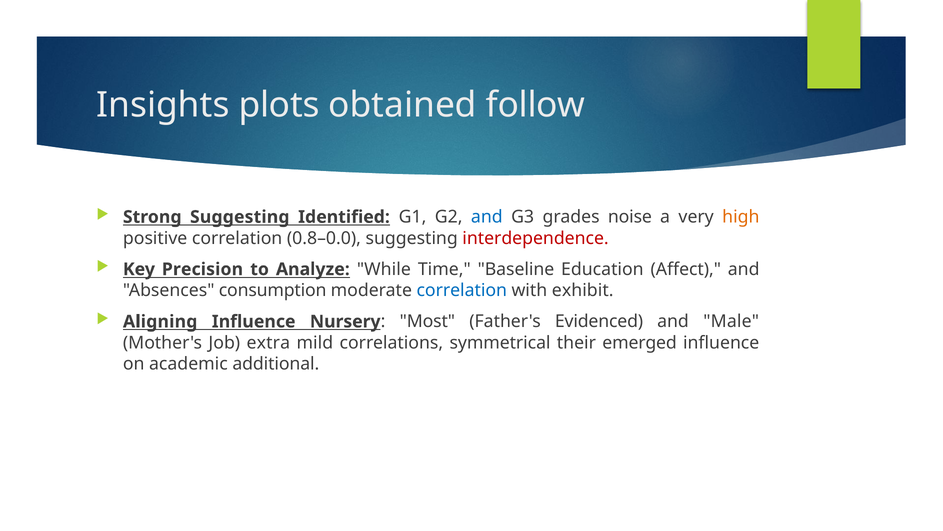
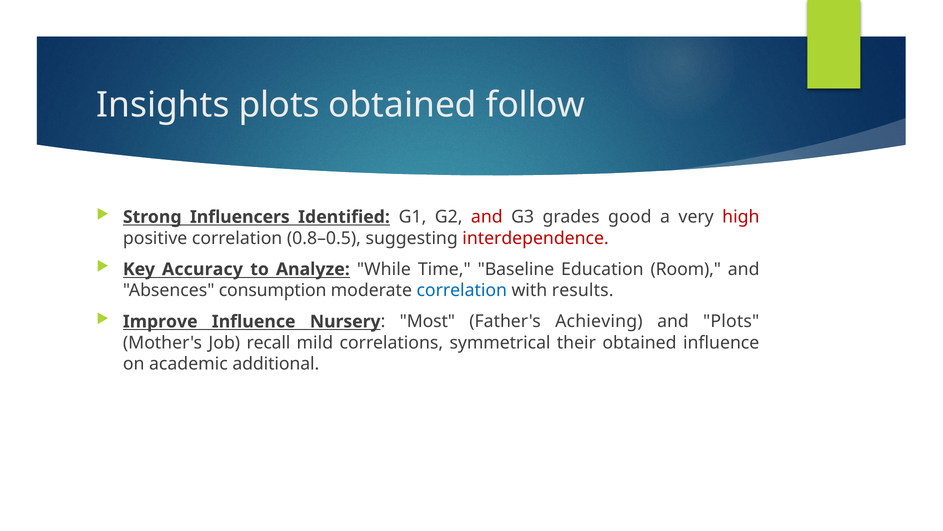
Strong Suggesting: Suggesting -> Influencers
and at (487, 217) colour: blue -> red
noise: noise -> good
high colour: orange -> red
0.8–0.0: 0.8–0.0 -> 0.8–0.5
Precision: Precision -> Accuracy
Affect: Affect -> Room
exhibit: exhibit -> results
Aligning: Aligning -> Improve
Evidenced: Evidenced -> Achieving
and Male: Male -> Plots
extra: extra -> recall
their emerged: emerged -> obtained
